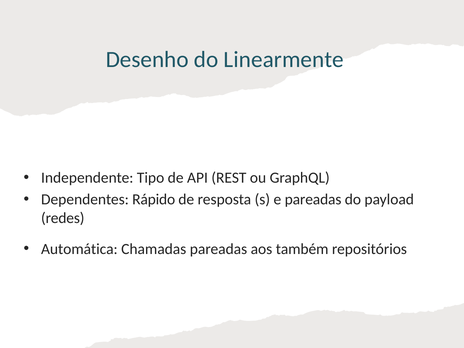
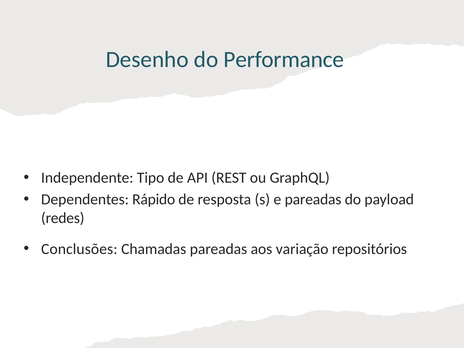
Linearmente: Linearmente -> Performance
Automática: Automática -> Conclusões
também: também -> variação
